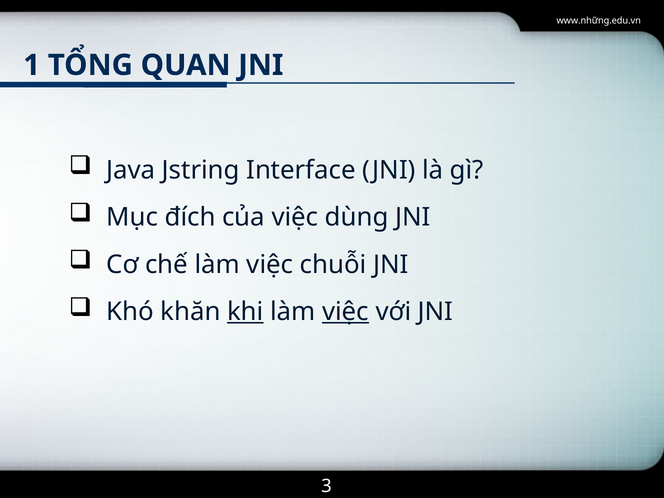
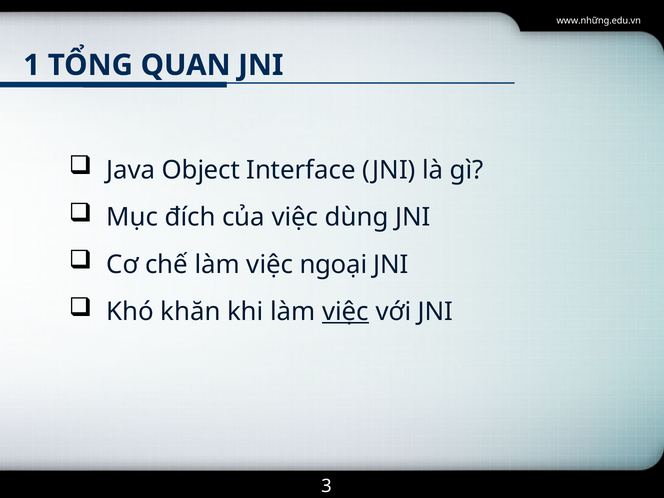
Jstring: Jstring -> Object
chuỗi: chuỗi -> ngoại
khi underline: present -> none
